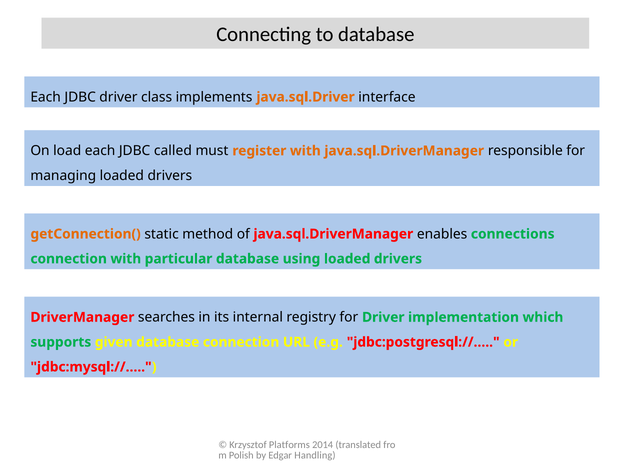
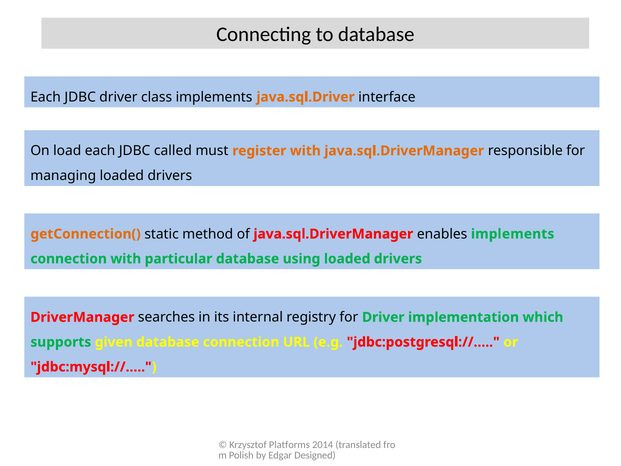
enables connections: connections -> implements
Handling: Handling -> Designed
